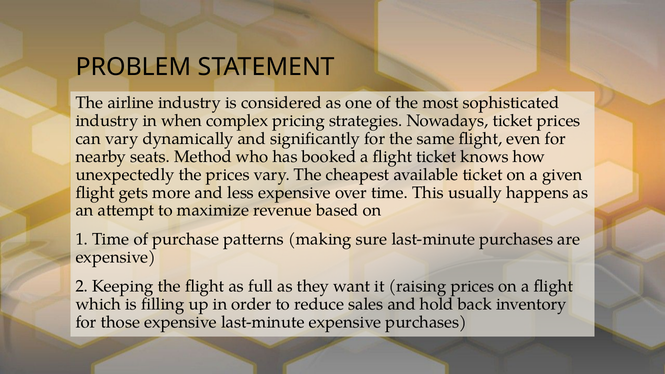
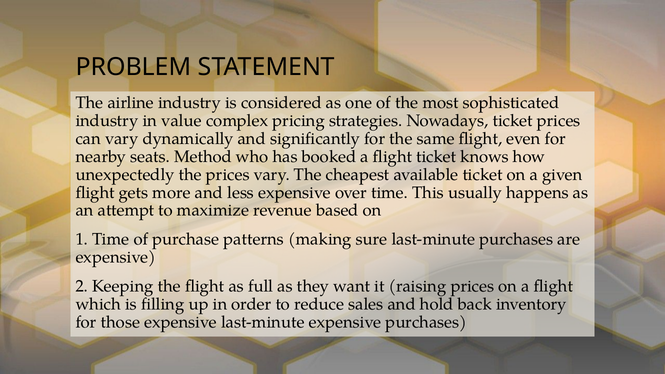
when: when -> value
